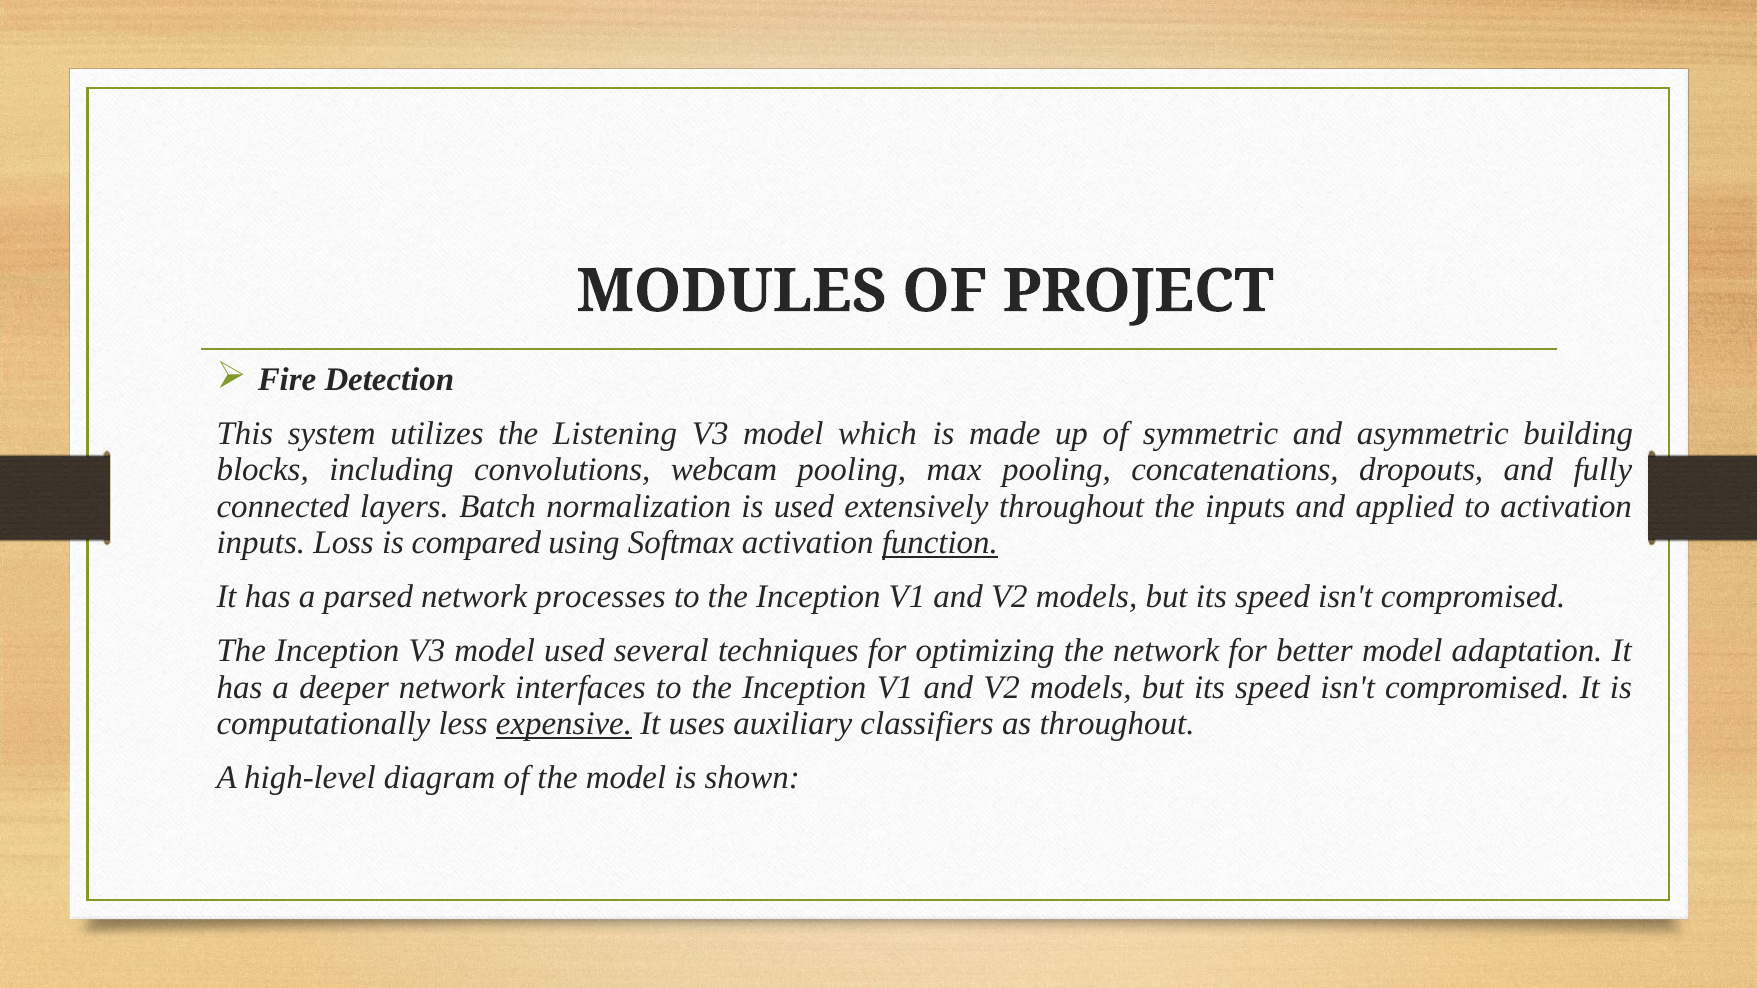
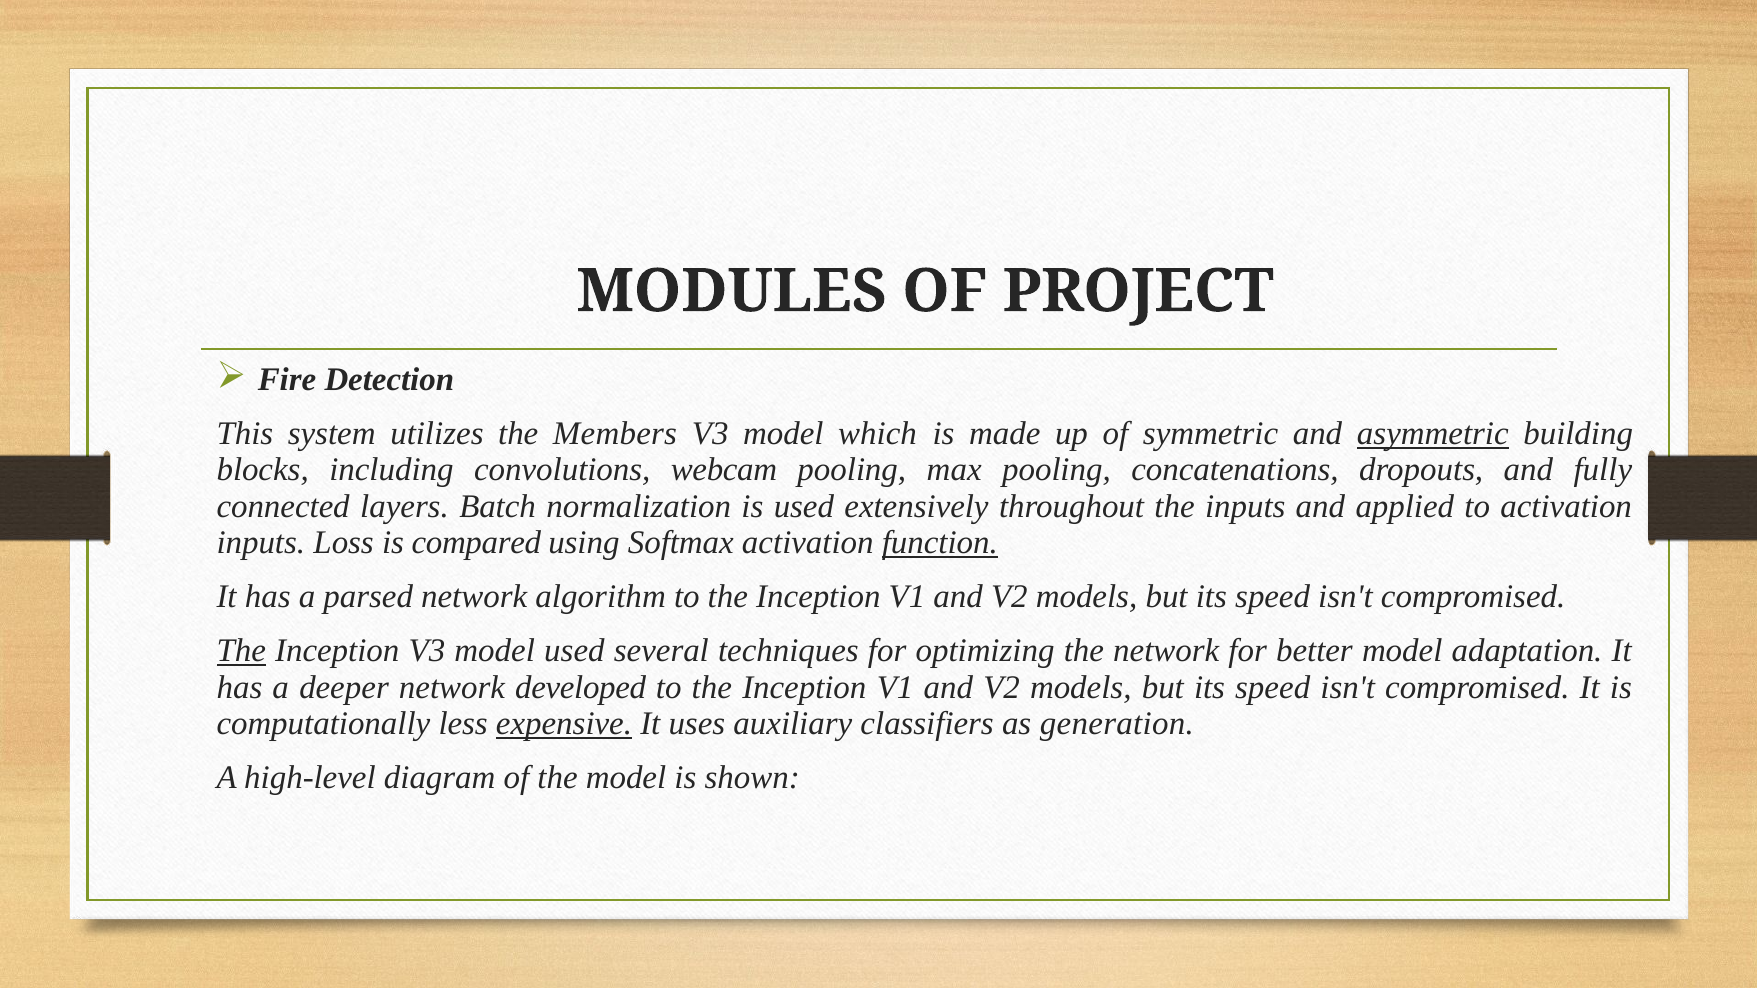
Listening: Listening -> Members
asymmetric underline: none -> present
processes: processes -> algorithm
The at (241, 651) underline: none -> present
interfaces: interfaces -> developed
as throughout: throughout -> generation
